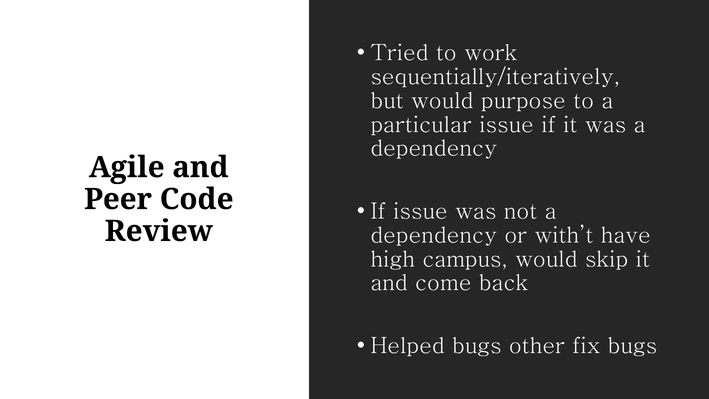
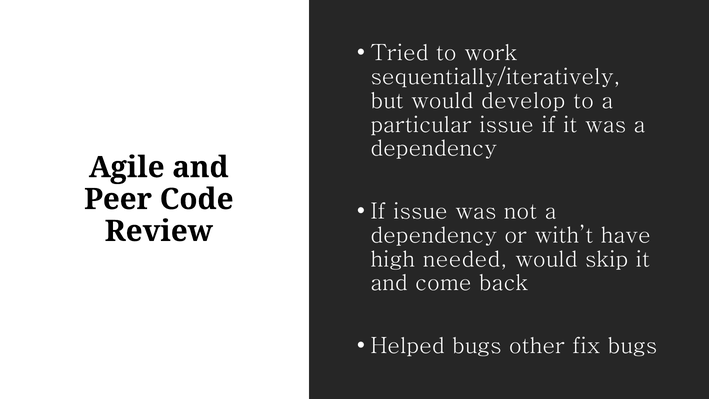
purpose: purpose -> develop
campus: campus -> needed
